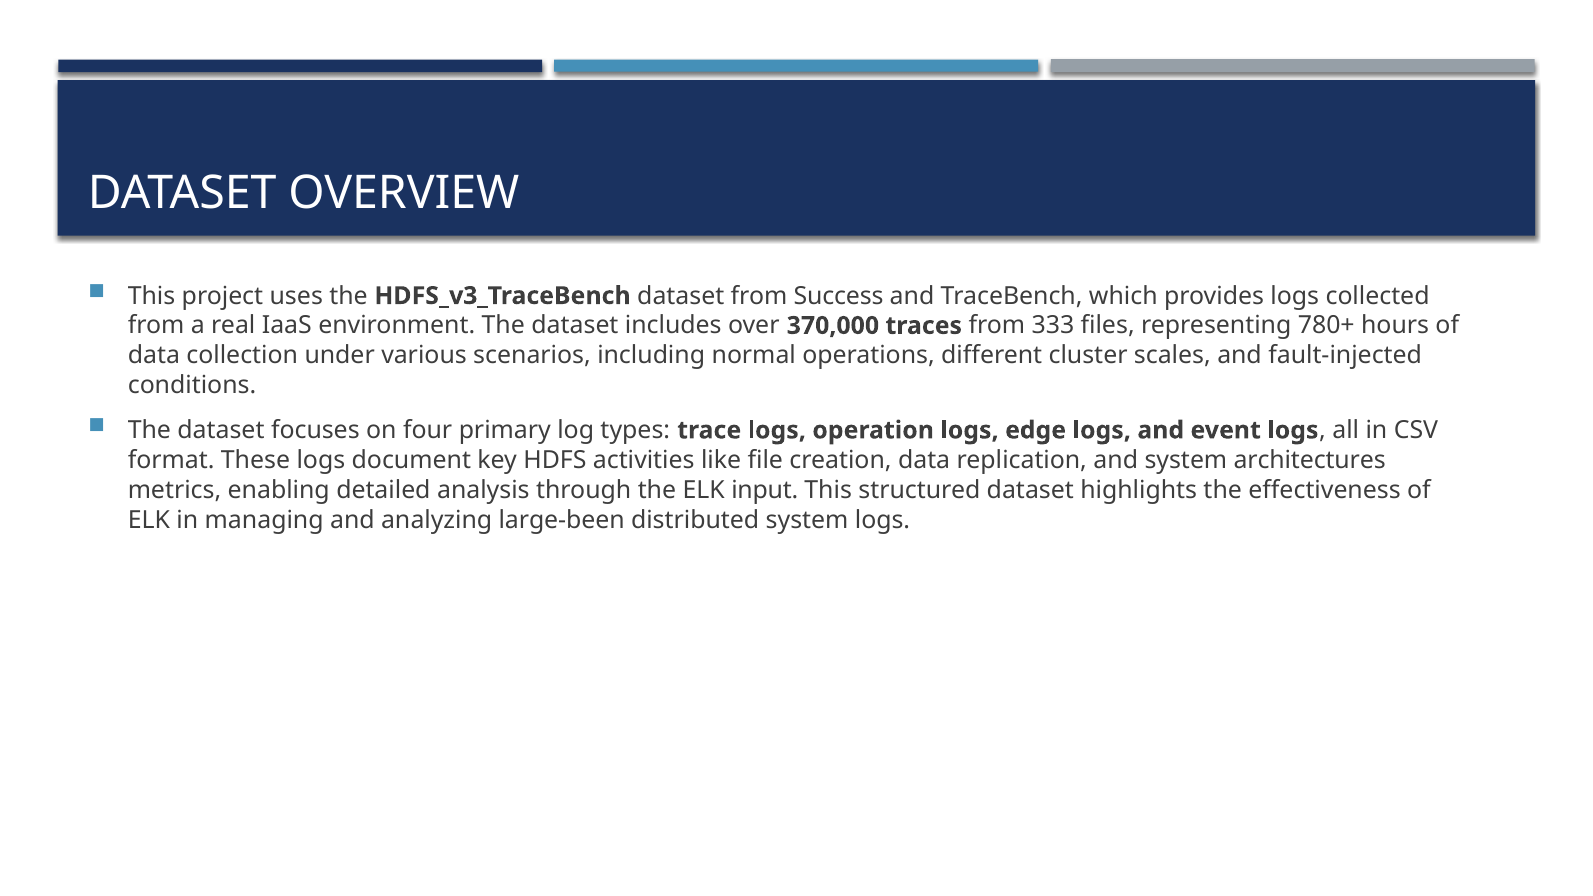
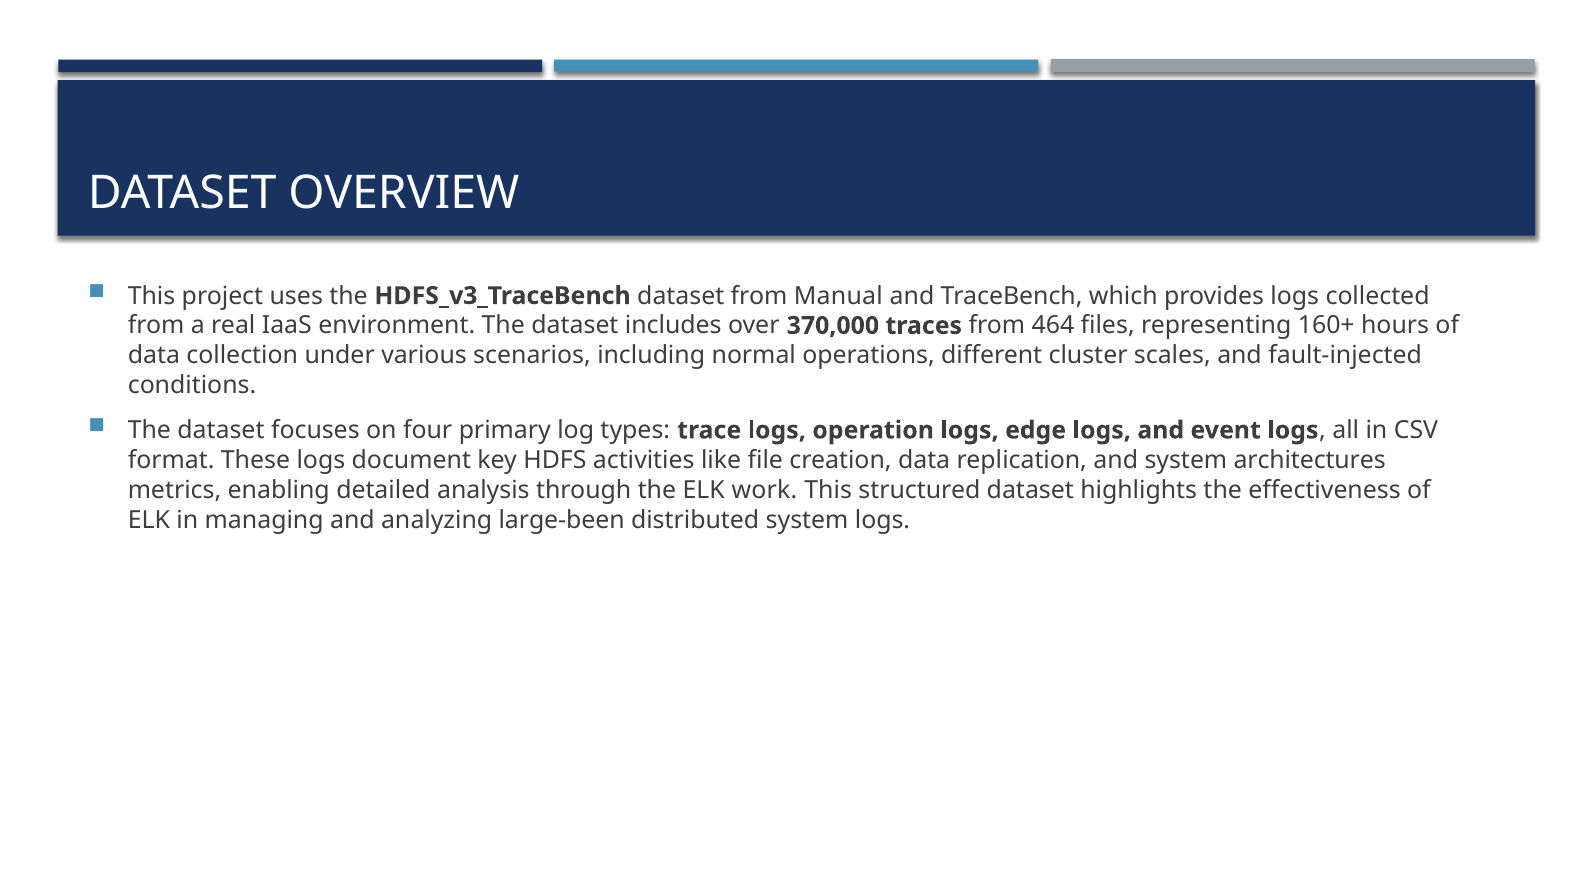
Success: Success -> Manual
333: 333 -> 464
780+: 780+ -> 160+
input: input -> work
